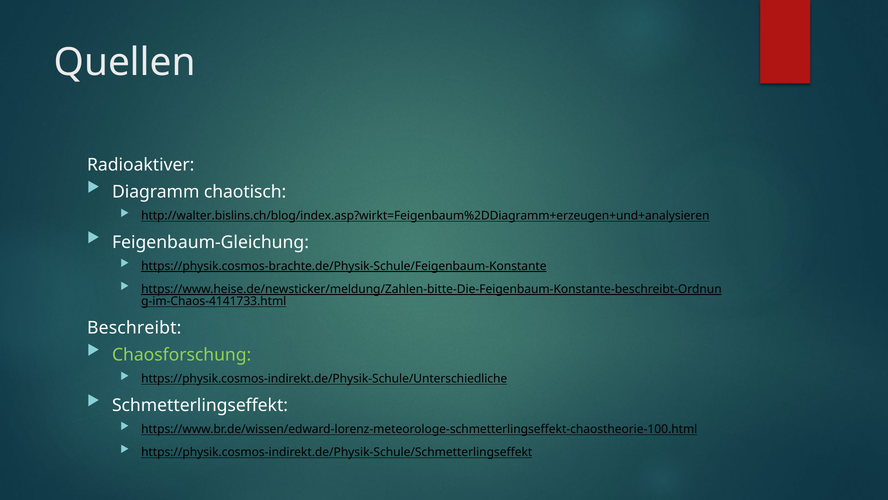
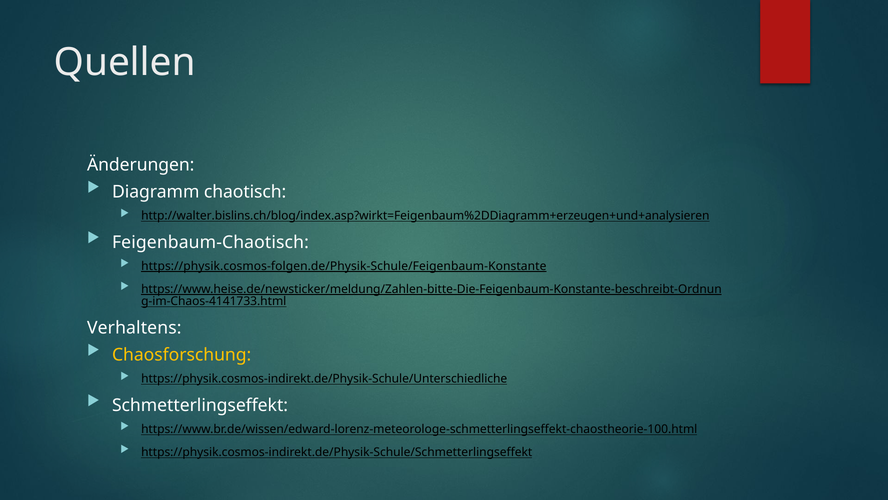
Radioaktiver: Radioaktiver -> Änderungen
Feigenbaum-Gleichung: Feigenbaum-Gleichung -> Feigenbaum-Chaotisch
https://physik.cosmos-brachte.de/Physik-Schule/Feigenbaum-Konstante: https://physik.cosmos-brachte.de/Physik-Schule/Feigenbaum-Konstante -> https://physik.cosmos-folgen.de/Physik-Schule/Feigenbaum-Konstante
Beschreibt: Beschreibt -> Verhaltens
Chaosforschung colour: light green -> yellow
